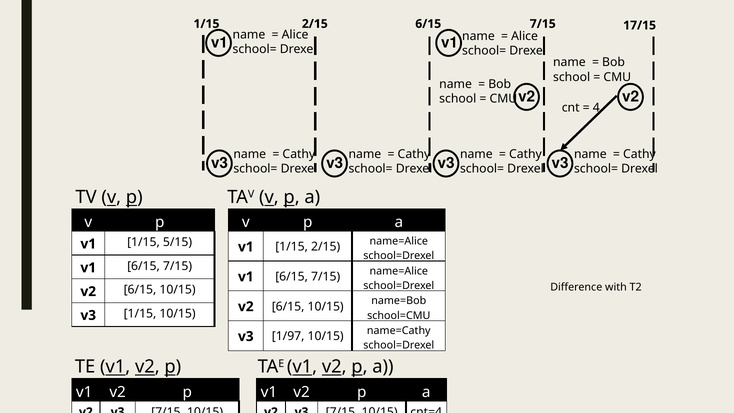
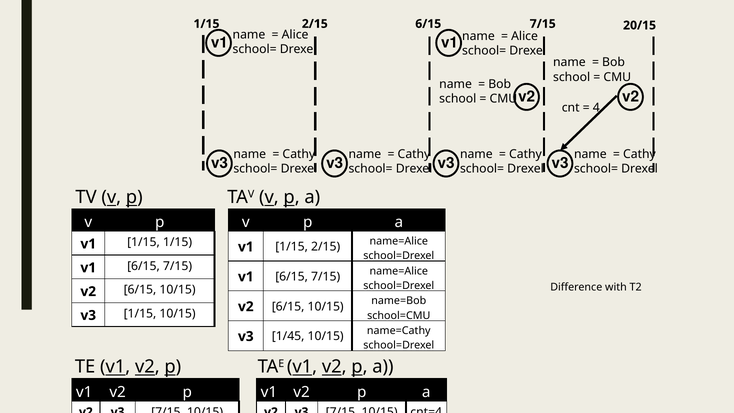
17/15: 17/15 -> 20/15
1/15 5/15: 5/15 -> 1/15
1/97: 1/97 -> 1/45
